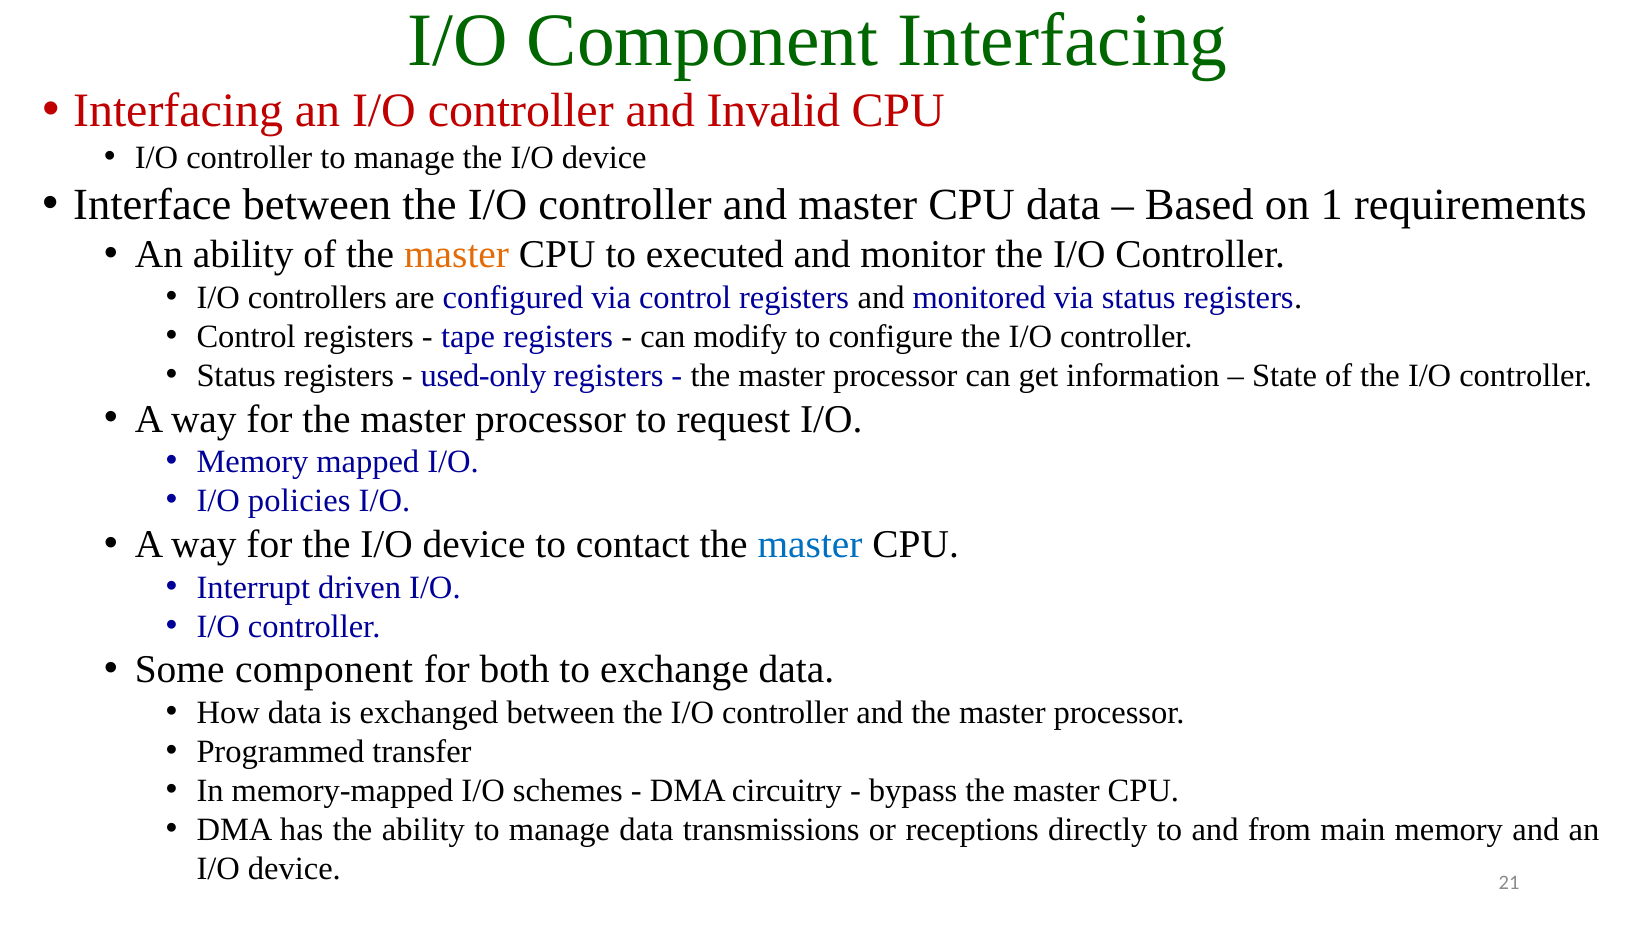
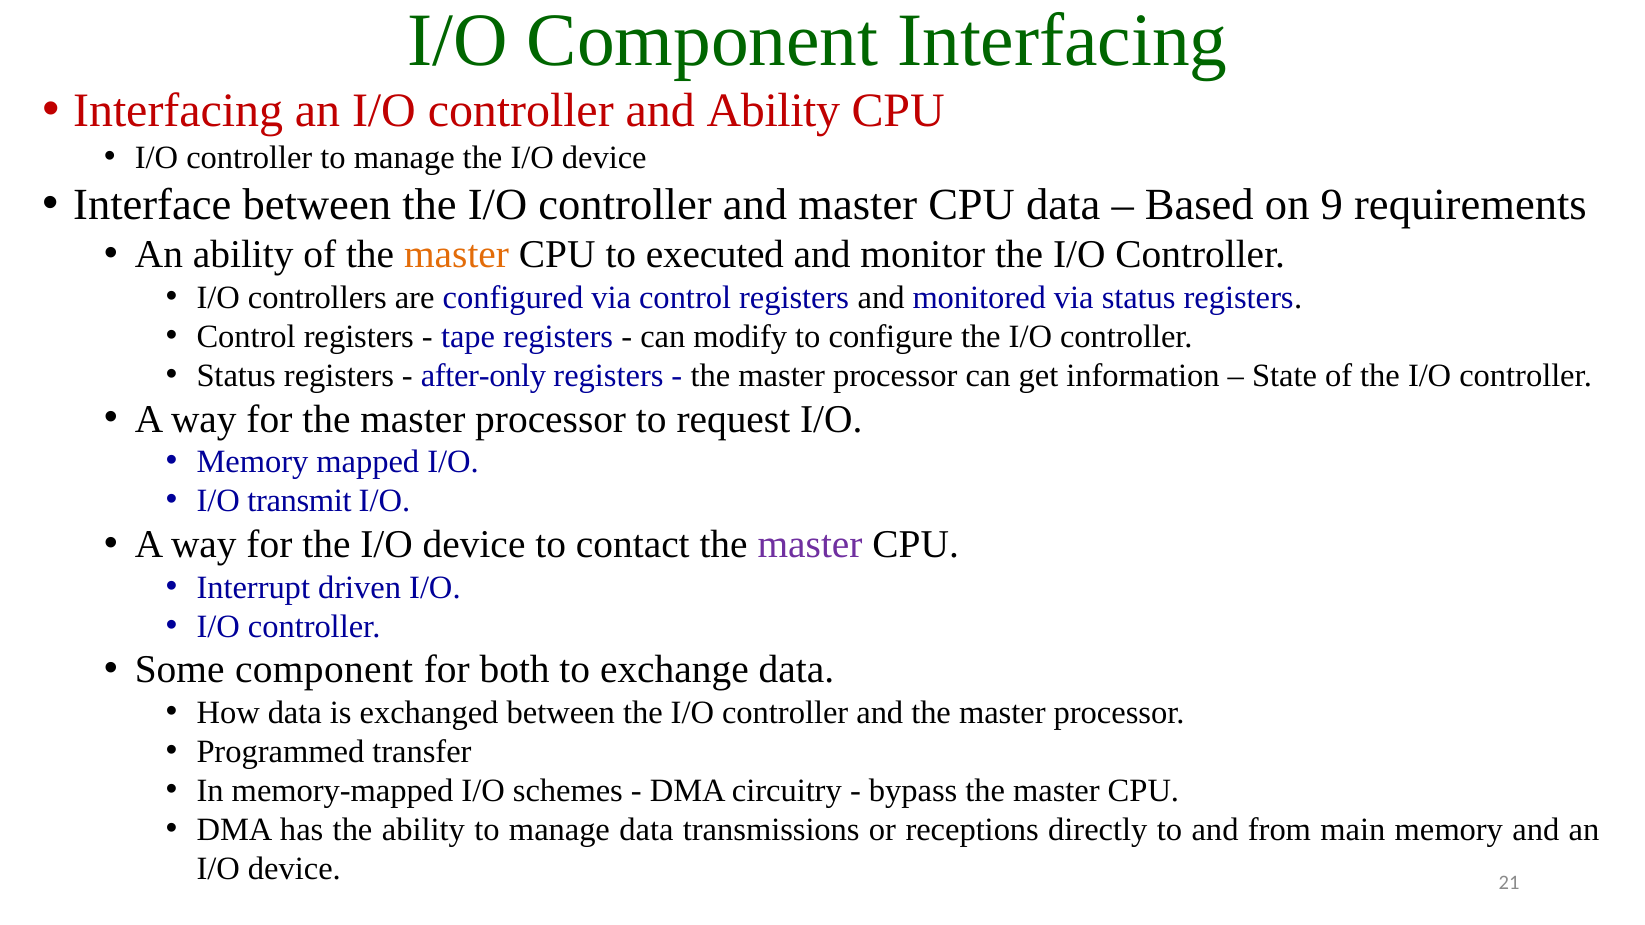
and Invalid: Invalid -> Ability
1: 1 -> 9
used-only: used-only -> after-only
policies: policies -> transmit
master at (810, 545) colour: blue -> purple
